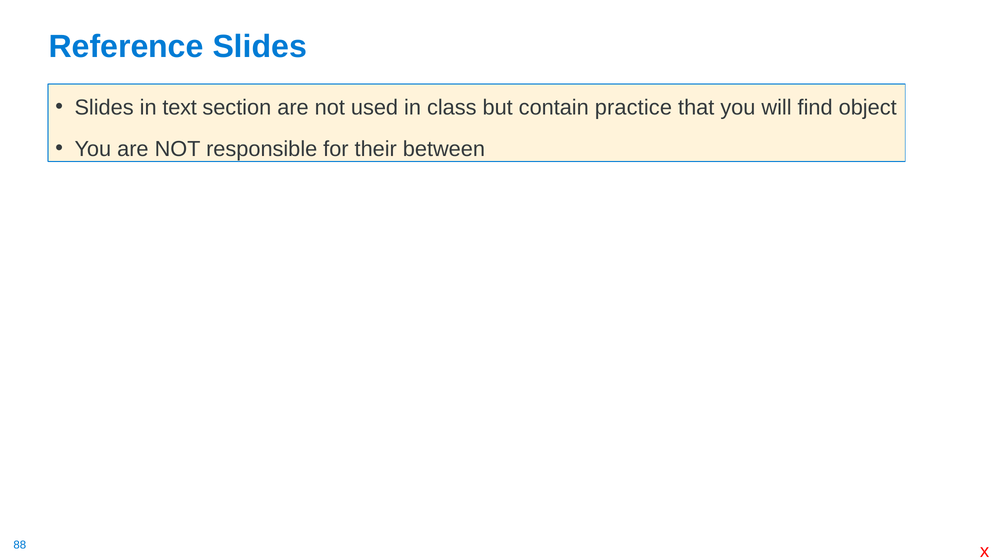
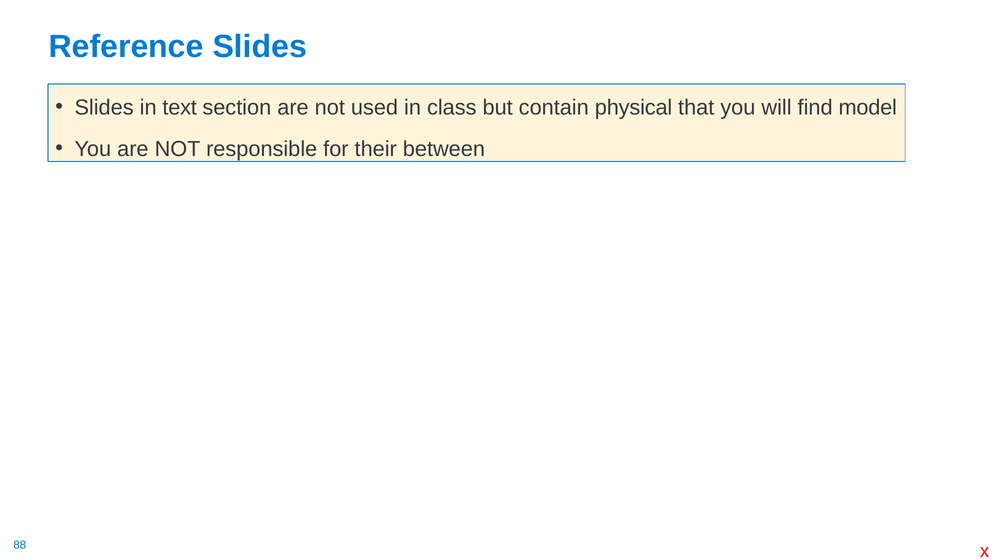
practice: practice -> physical
object: object -> model
